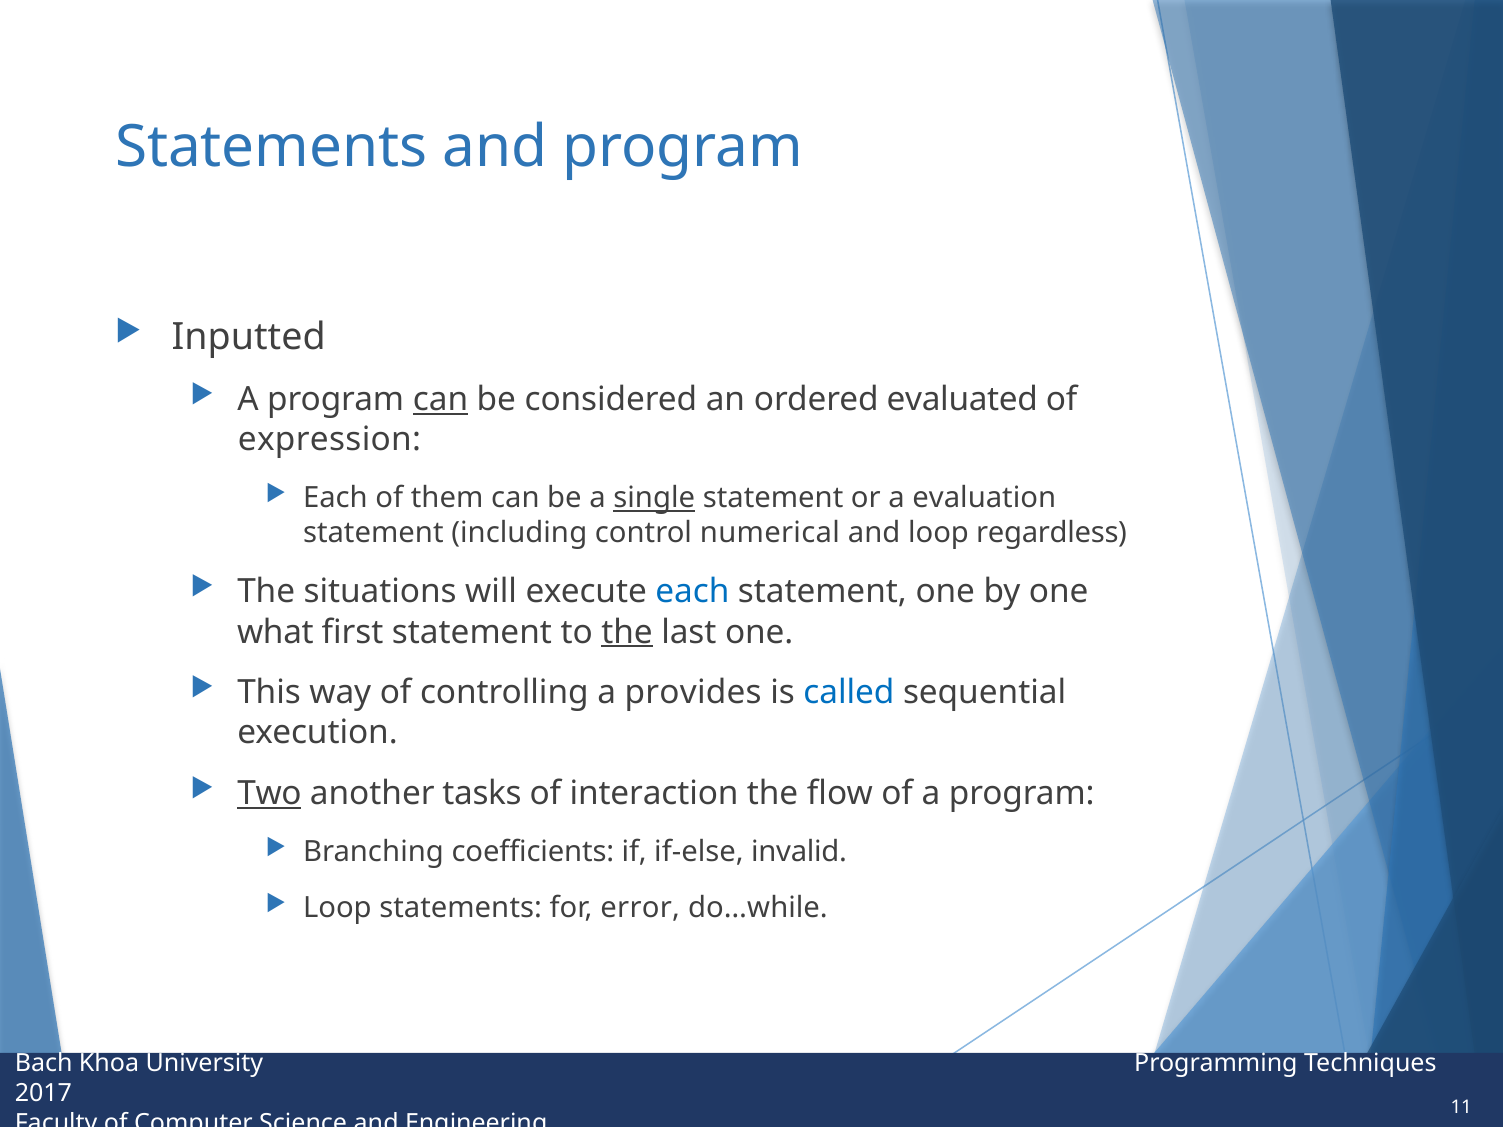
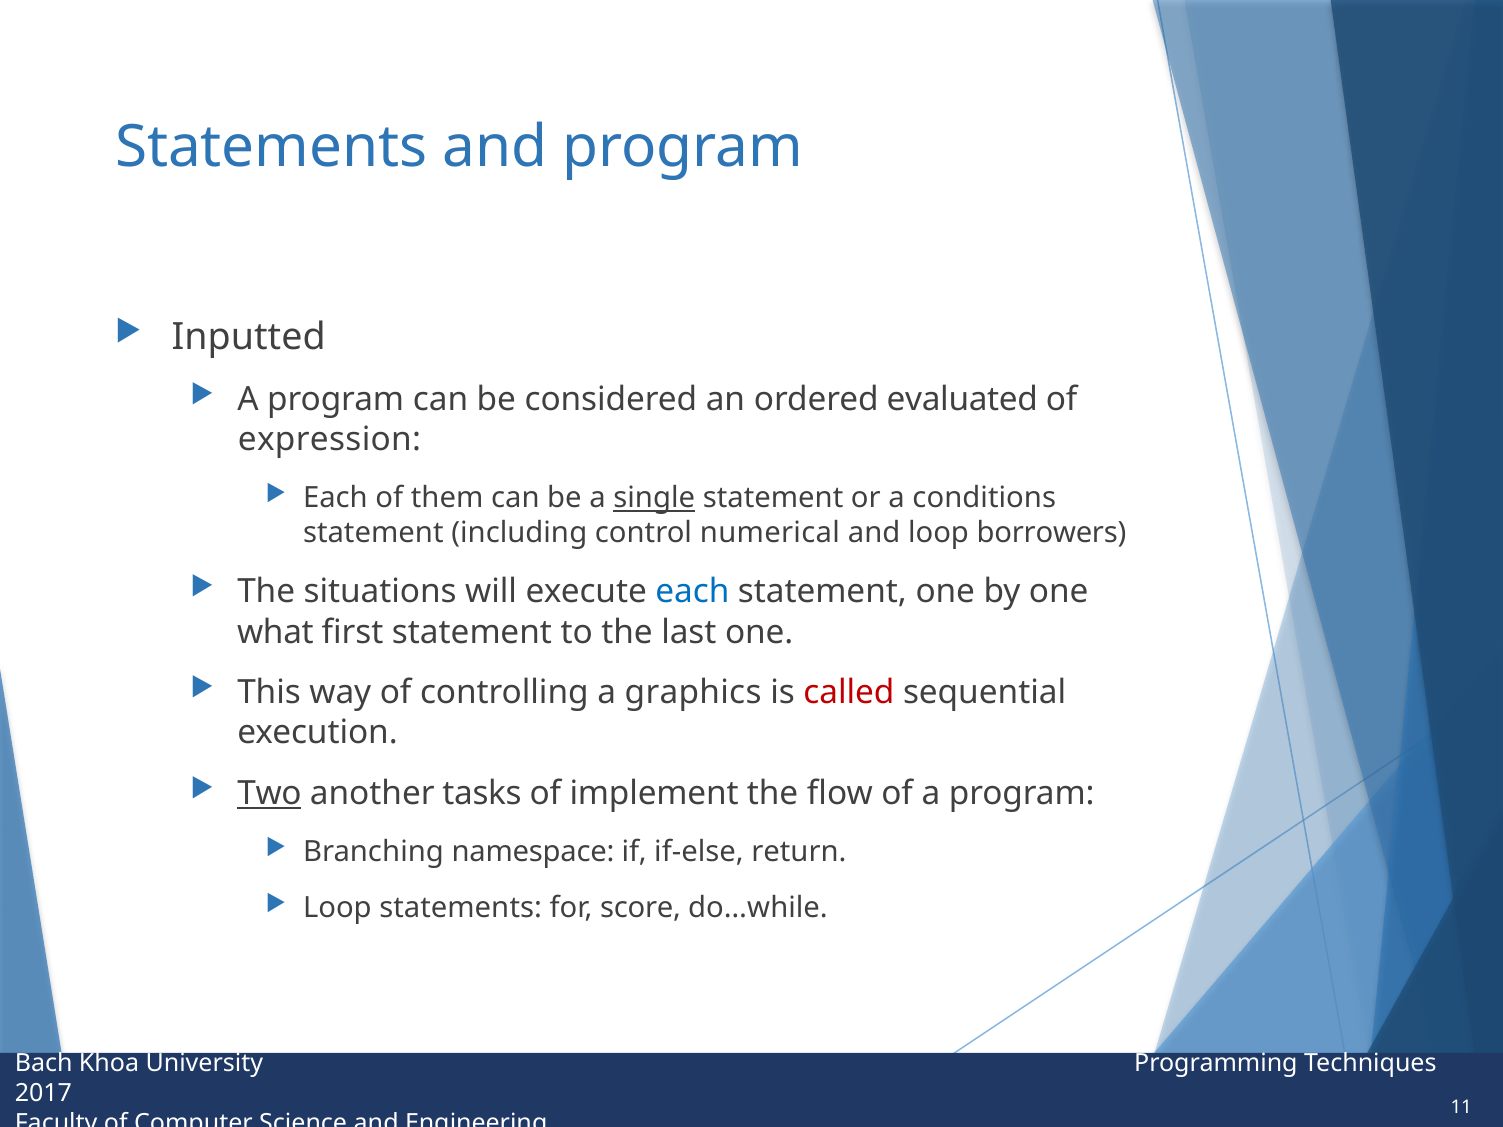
can at (440, 400) underline: present -> none
evaluation: evaluation -> conditions
regardless: regardless -> borrowers
the at (627, 632) underline: present -> none
provides: provides -> graphics
called colour: blue -> red
interaction: interaction -> implement
coefficients: coefficients -> namespace
invalid: invalid -> return
error: error -> score
